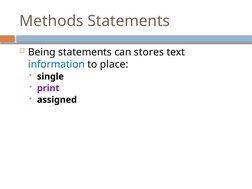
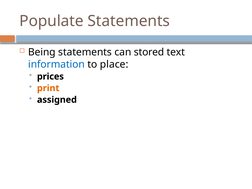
Methods: Methods -> Populate
stores: stores -> stored
single: single -> prices
print colour: purple -> orange
